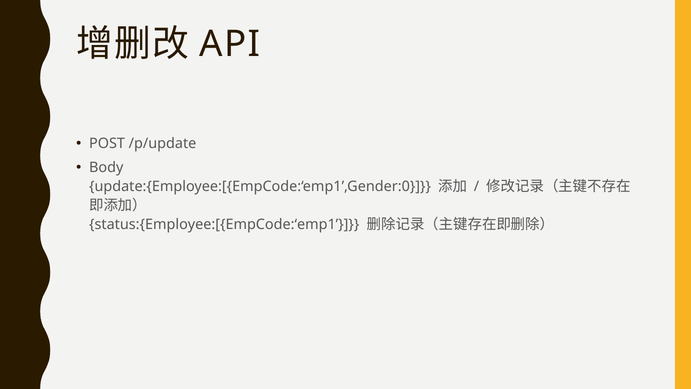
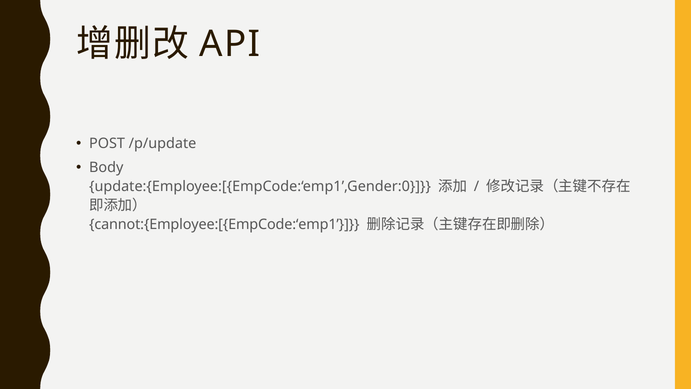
status:{Employee:[{EmpCode:‘emp1: status:{Employee:[{EmpCode:‘emp1 -> cannot:{Employee:[{EmpCode:‘emp1
